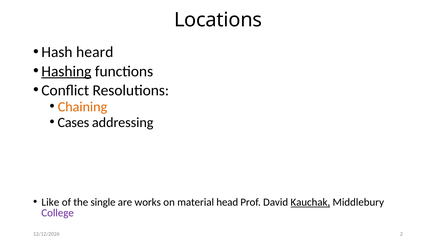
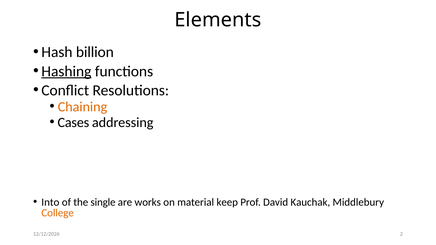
Locations: Locations -> Elements
heard: heard -> billion
Like: Like -> Into
head: head -> keep
Kauchak underline: present -> none
College colour: purple -> orange
